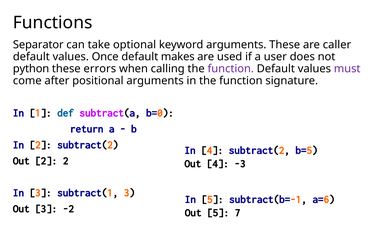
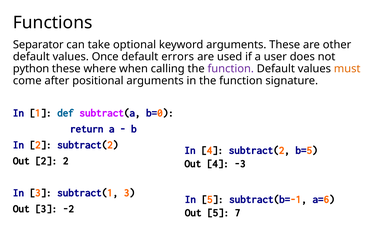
caller: caller -> other
makes: makes -> errors
errors: errors -> where
must colour: purple -> orange
